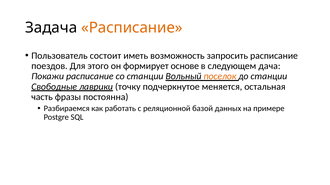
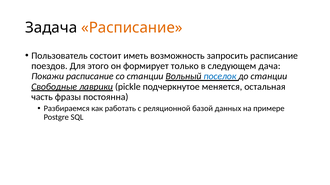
основе: основе -> только
поселок colour: orange -> blue
точку: точку -> pickle
